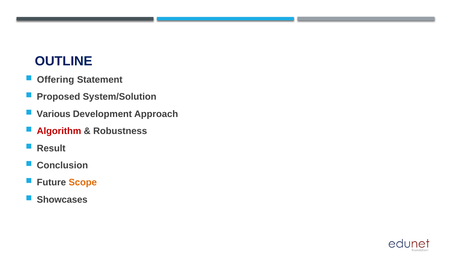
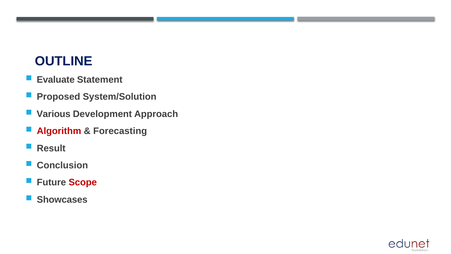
Offering: Offering -> Evaluate
Robustness: Robustness -> Forecasting
Scope colour: orange -> red
